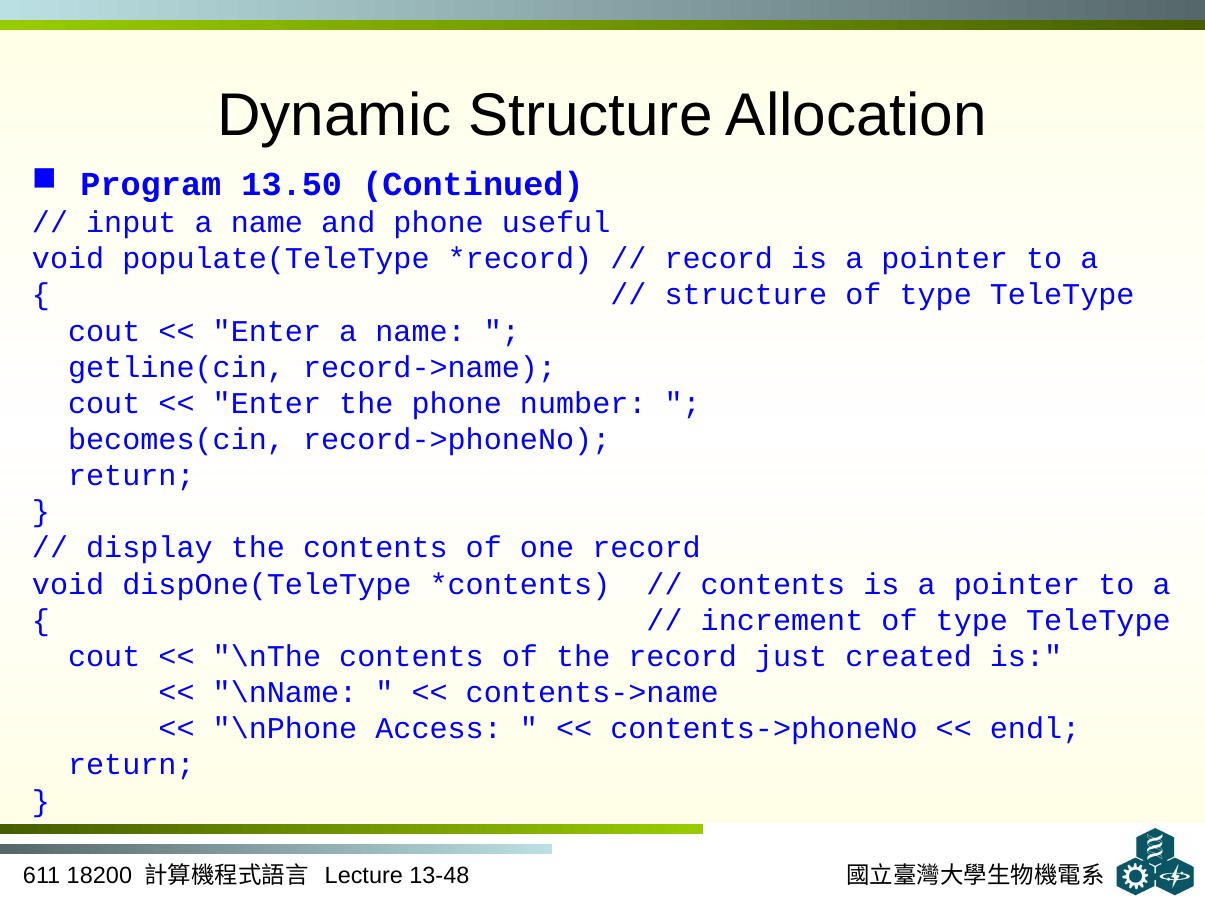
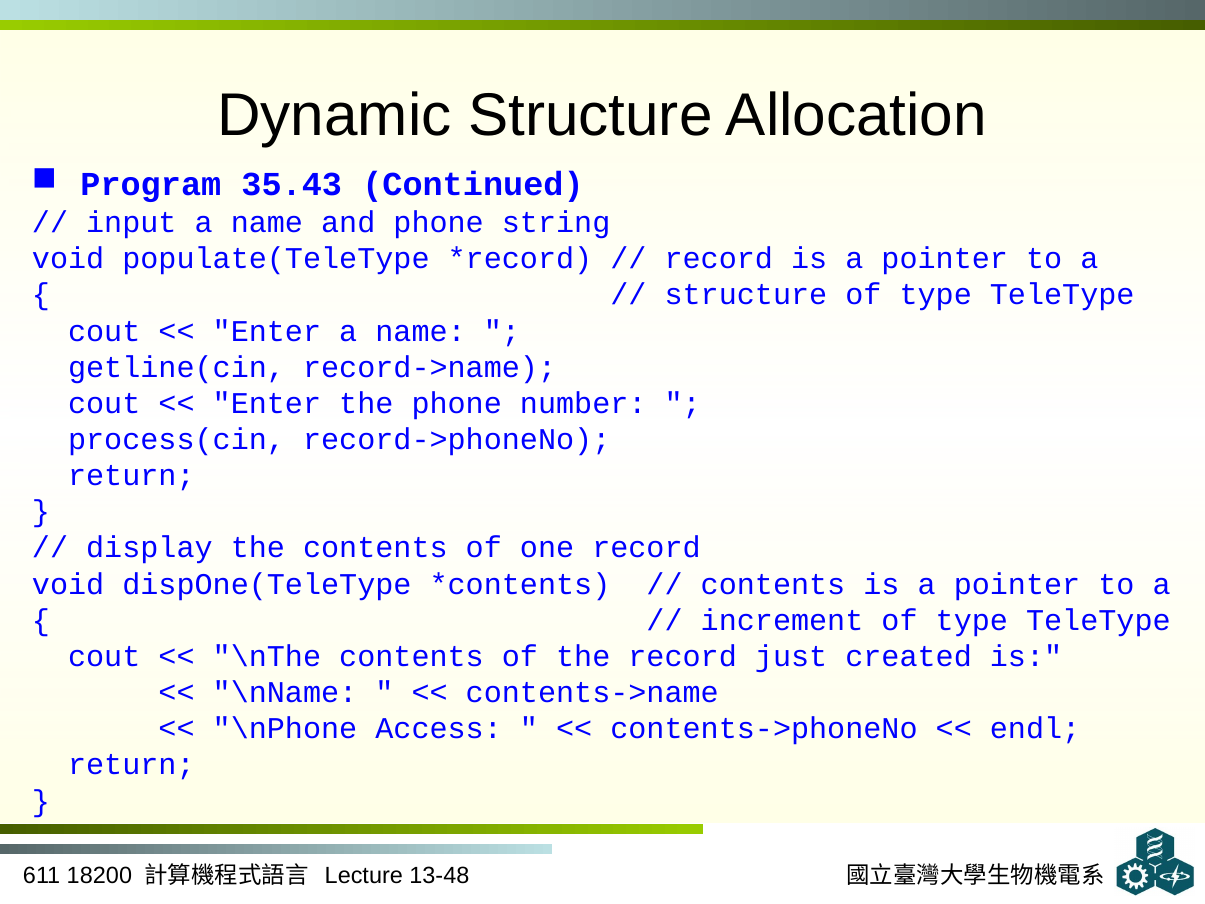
13.50: 13.50 -> 35.43
useful: useful -> string
becomes(cin: becomes(cin -> process(cin
